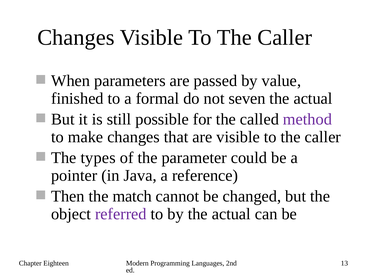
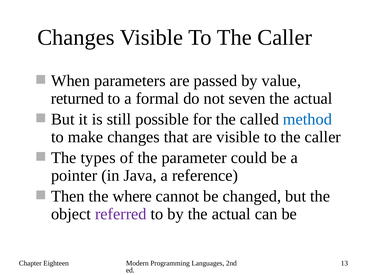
finished: finished -> returned
method colour: purple -> blue
match: match -> where
